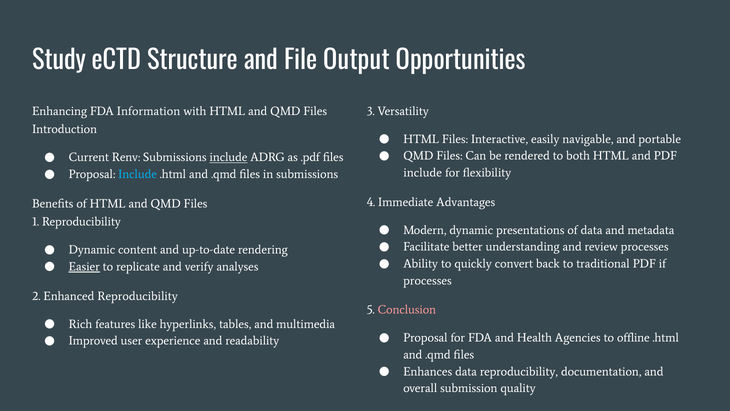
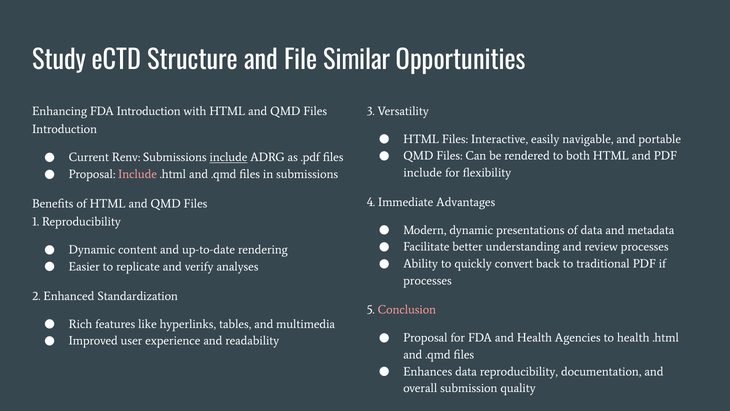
Output: Output -> Similar
FDA Information: Information -> Introduction
Include at (138, 174) colour: light blue -> pink
Easier underline: present -> none
Enhanced Reproducibility: Reproducibility -> Standardization
to offline: offline -> health
